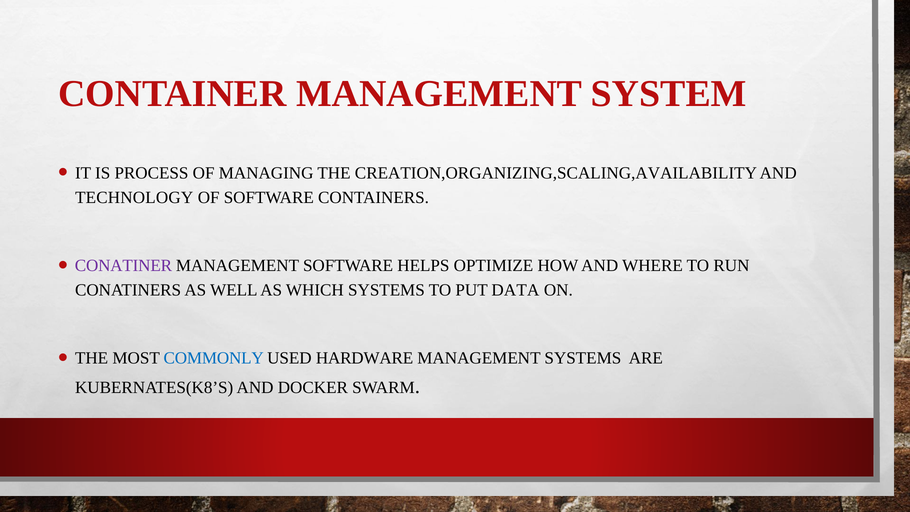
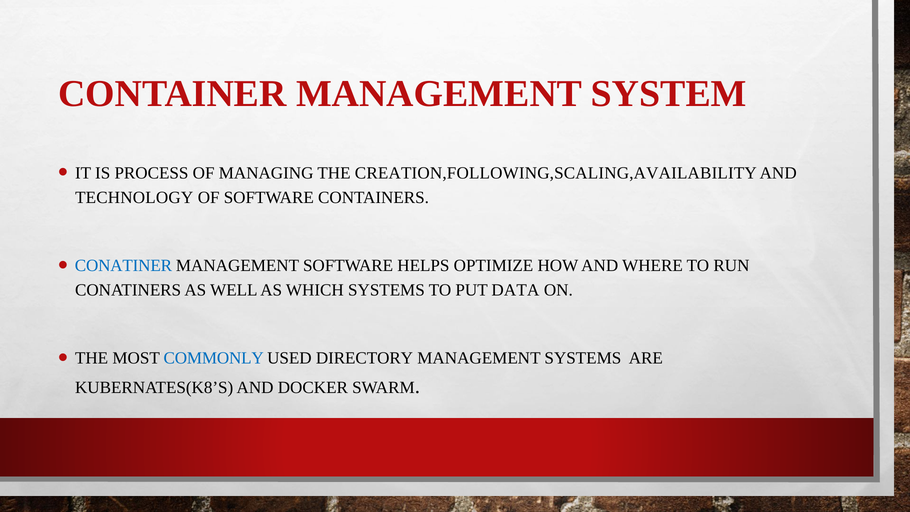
CREATION,ORGANIZING,SCALING,AVAILABILITY: CREATION,ORGANIZING,SCALING,AVAILABILITY -> CREATION,FOLLOWING,SCALING,AVAILABILITY
CONATINER colour: purple -> blue
HARDWARE: HARDWARE -> DIRECTORY
